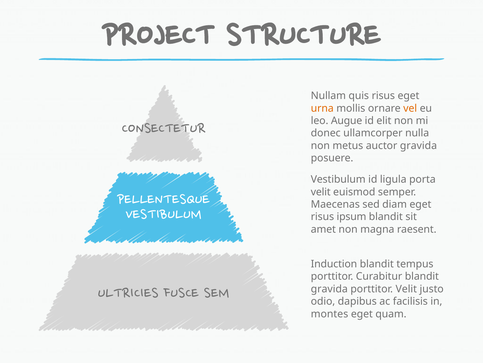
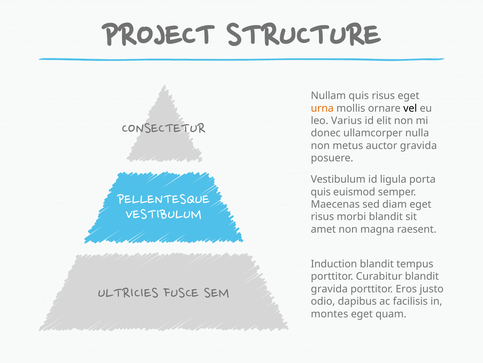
vel colour: orange -> black
Augue: Augue -> Varius
velit at (321, 192): velit -> quis
ipsum: ipsum -> morbi
porttitor Velit: Velit -> Eros
